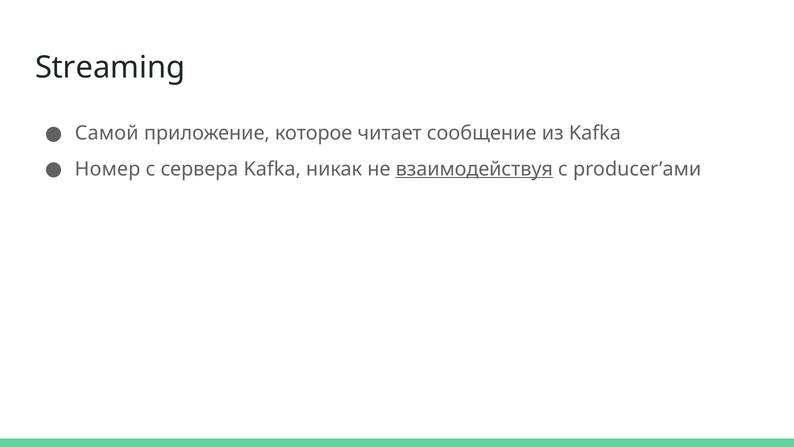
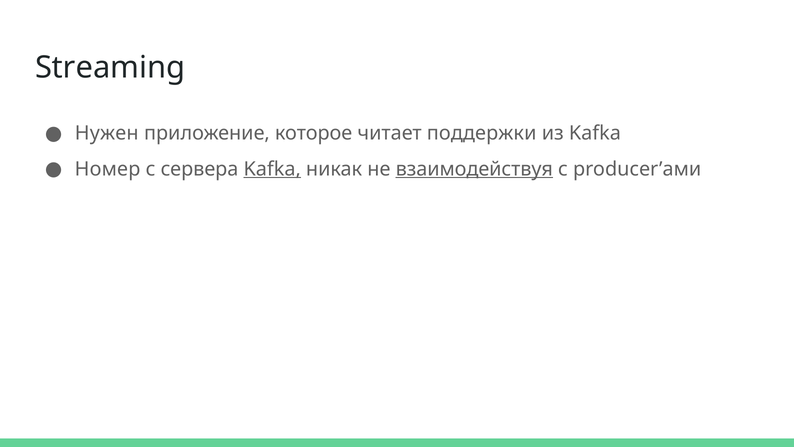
Самой: Самой -> Нужен
сообщение: сообщение -> поддержки
Kafka at (272, 169) underline: none -> present
